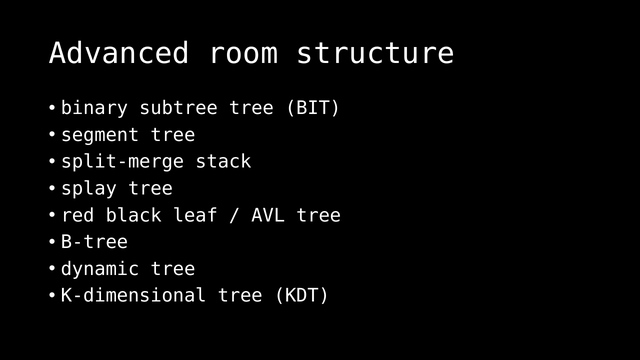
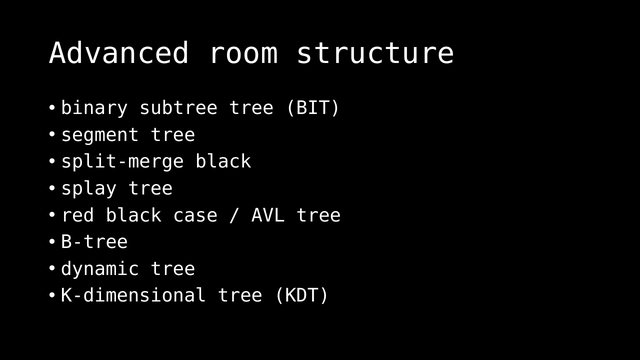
split-merge stack: stack -> black
leaf: leaf -> case
